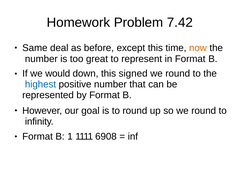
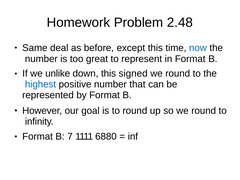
7.42: 7.42 -> 2.48
now colour: orange -> blue
would: would -> unlike
1: 1 -> 7
6908: 6908 -> 6880
